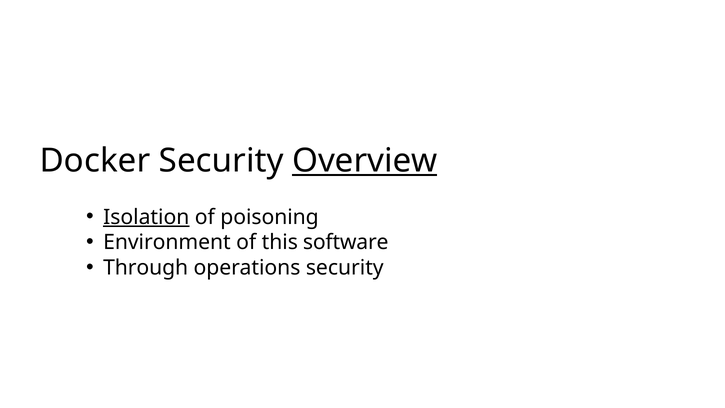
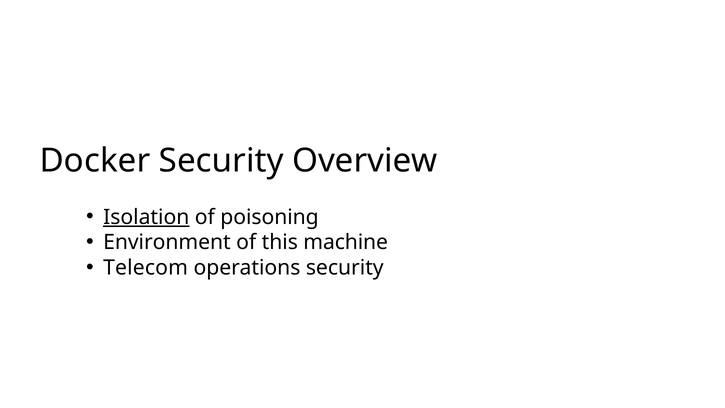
Overview underline: present -> none
software: software -> machine
Through: Through -> Telecom
